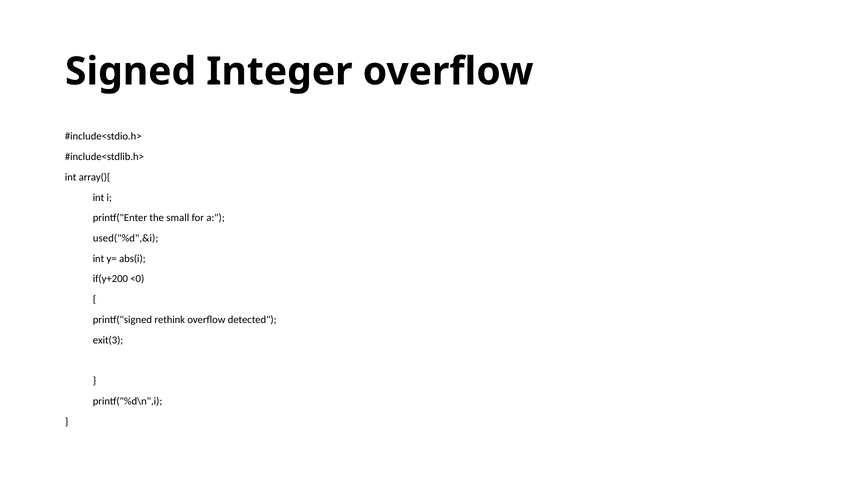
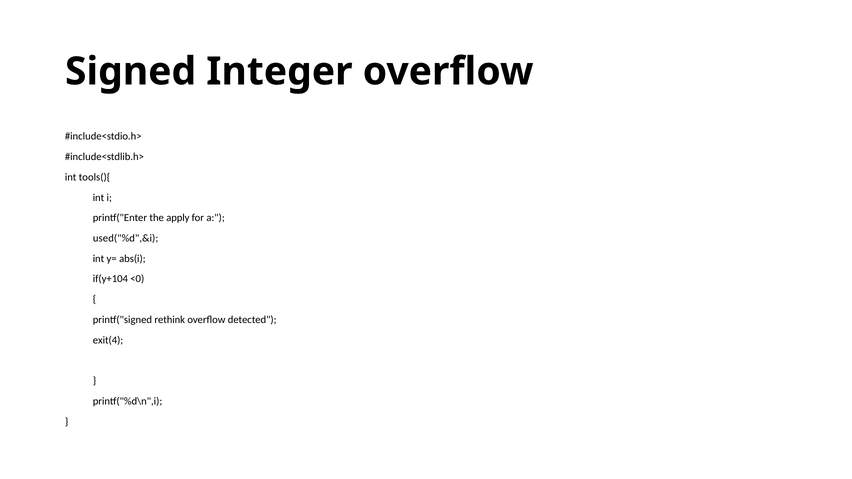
array(){: array(){ -> tools(){
small: small -> apply
if(y+200: if(y+200 -> if(y+104
exit(3: exit(3 -> exit(4
